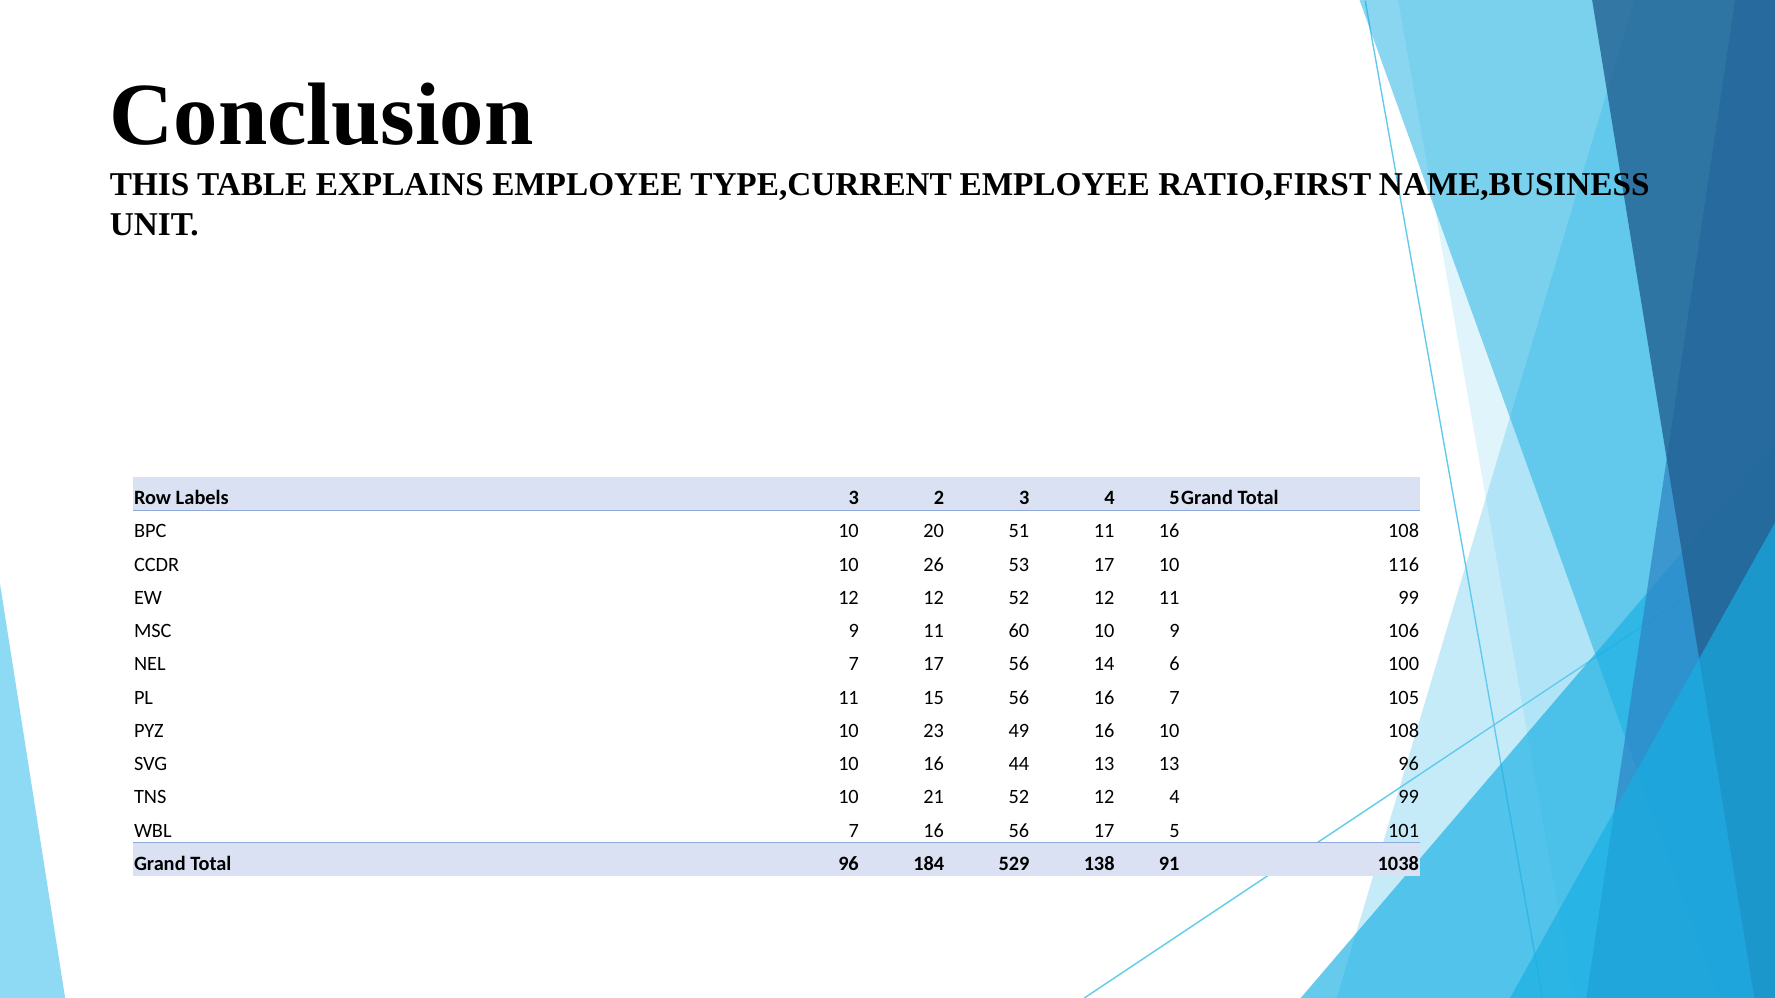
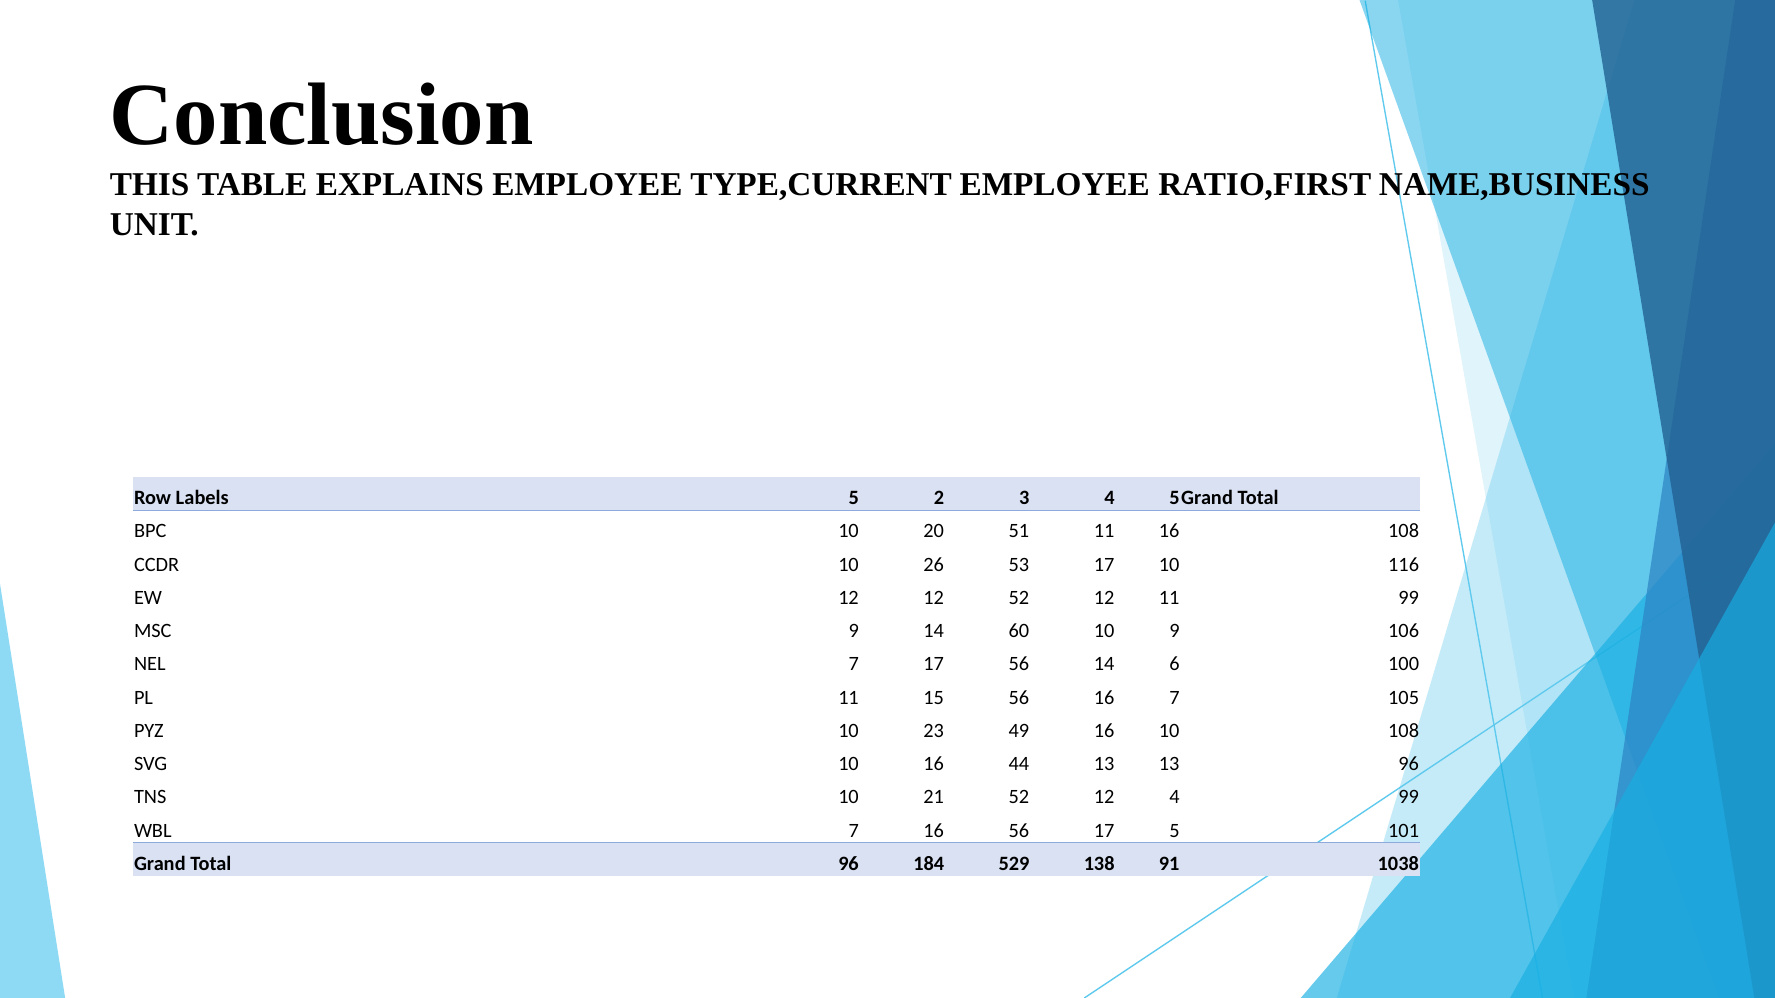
Labels 3: 3 -> 5
9 11: 11 -> 14
